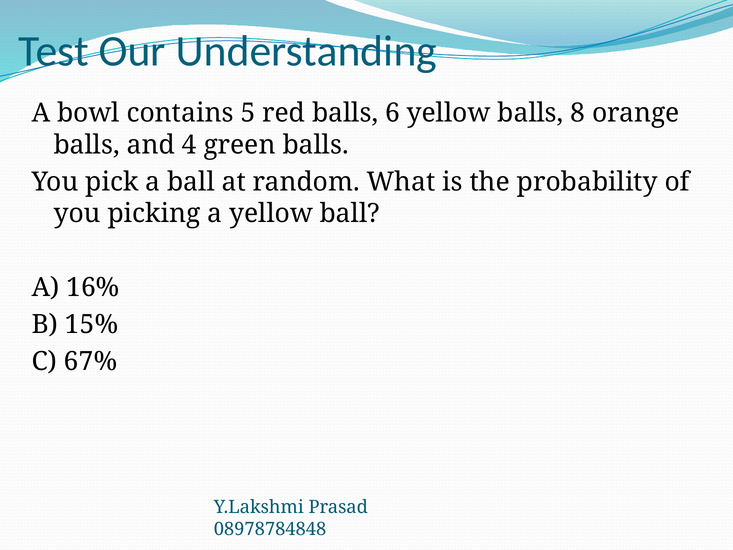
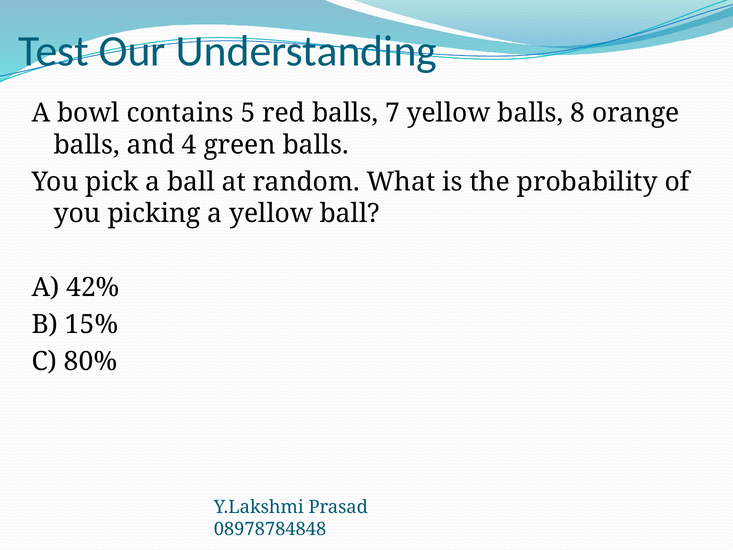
6: 6 -> 7
16%: 16% -> 42%
67%: 67% -> 80%
